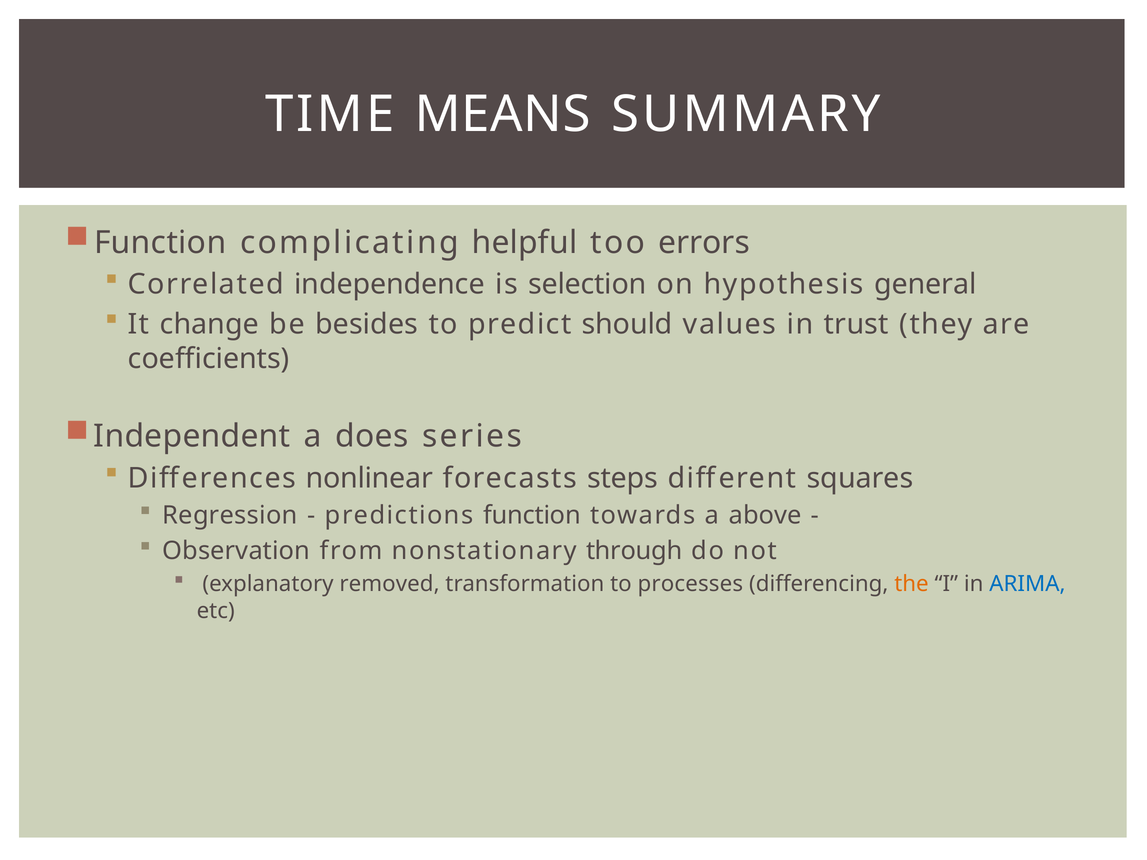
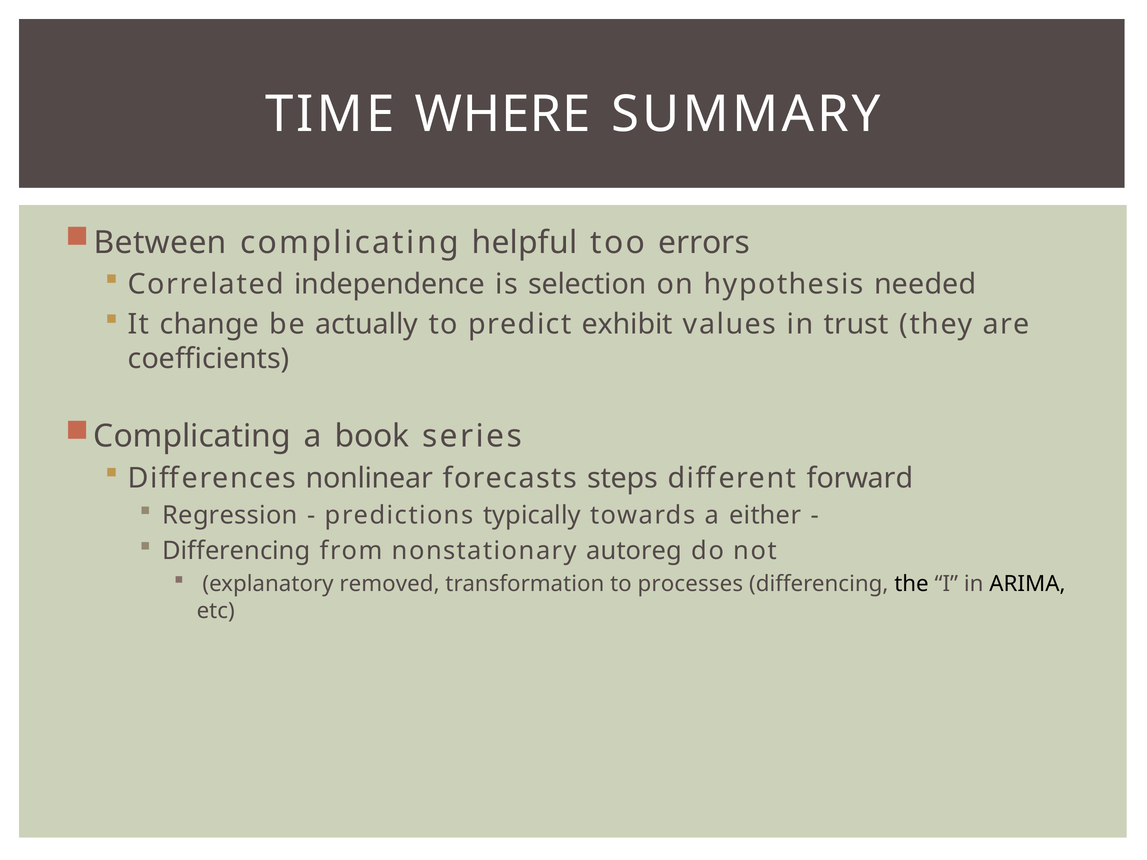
MEANS: MEANS -> WHERE
Function at (160, 243): Function -> Between
general: general -> needed
besides: besides -> actually
should: should -> exhibit
Independent at (192, 436): Independent -> Complicating
does: does -> book
squares: squares -> forward
predictions function: function -> typically
above: above -> either
Observation at (236, 551): Observation -> Differencing
through: through -> autoreg
the colour: orange -> black
ARIMA colour: blue -> black
